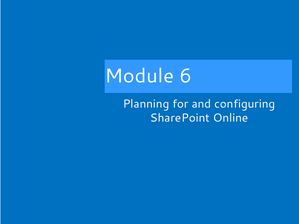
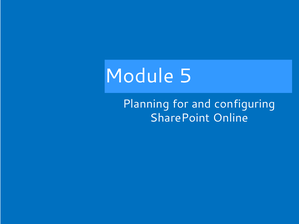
6: 6 -> 5
